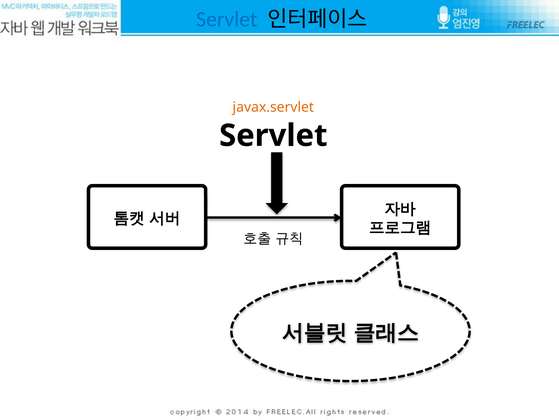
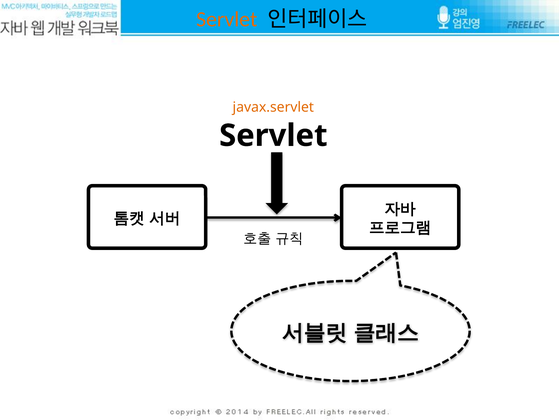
Servlet at (227, 19) colour: blue -> orange
